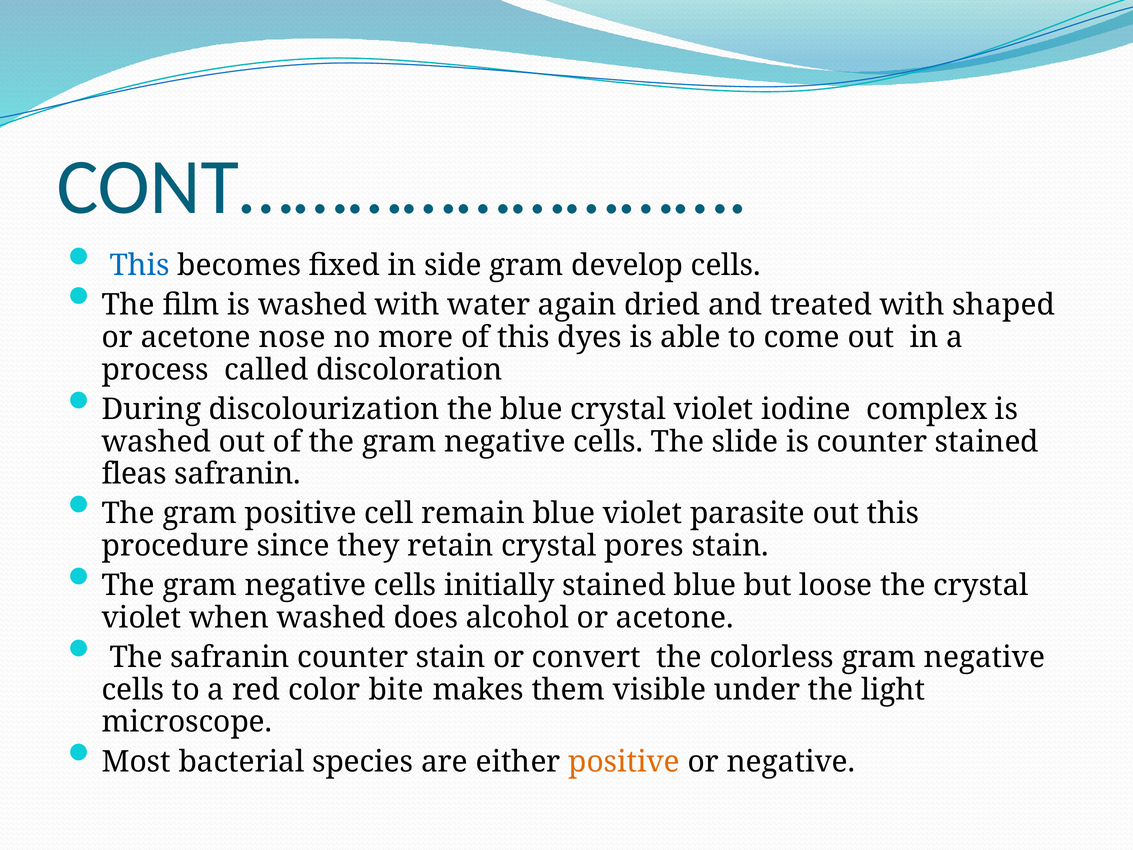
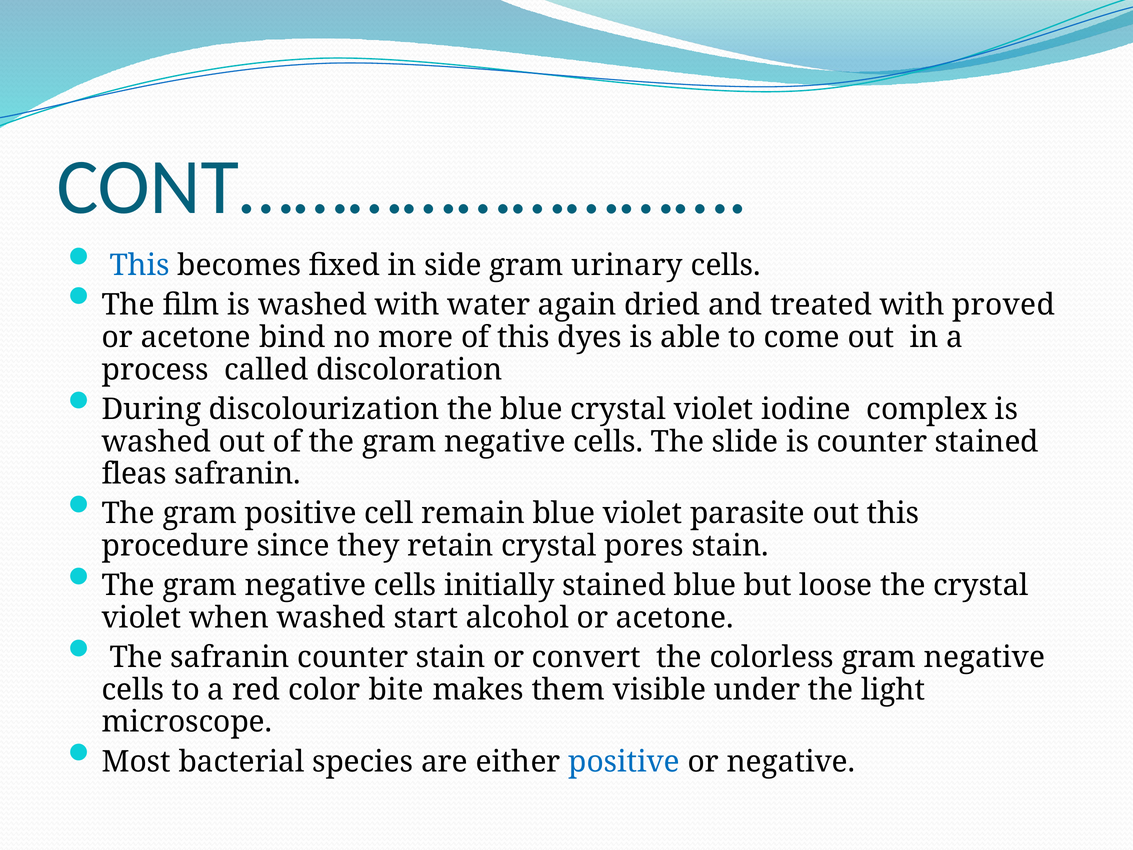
develop: develop -> urinary
shaped: shaped -> proved
nose: nose -> bind
does: does -> start
positive at (624, 761) colour: orange -> blue
